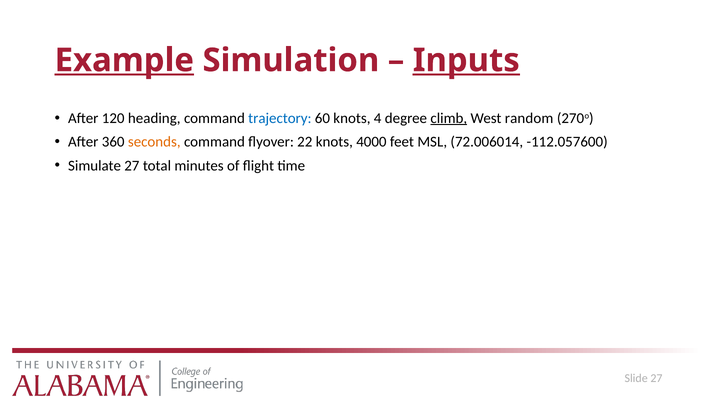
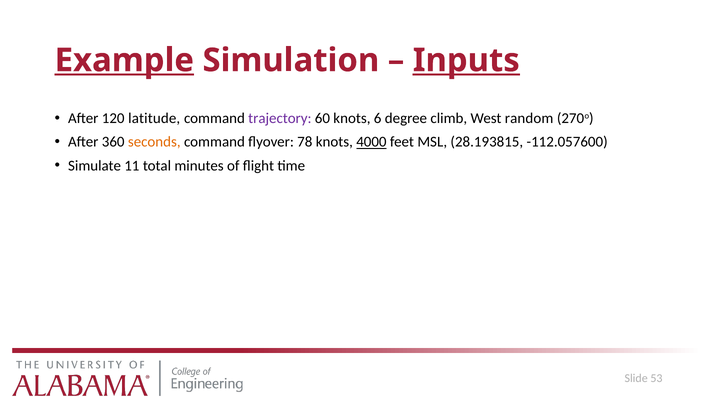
heading: heading -> latitude
trajectory colour: blue -> purple
4: 4 -> 6
climb underline: present -> none
22: 22 -> 78
4000 underline: none -> present
72.006014: 72.006014 -> 28.193815
Simulate 27: 27 -> 11
Slide 27: 27 -> 53
